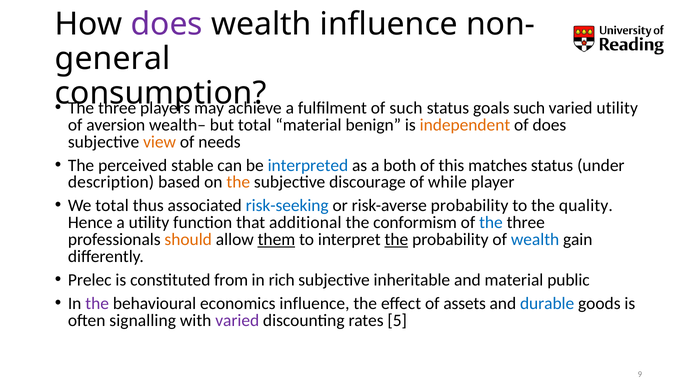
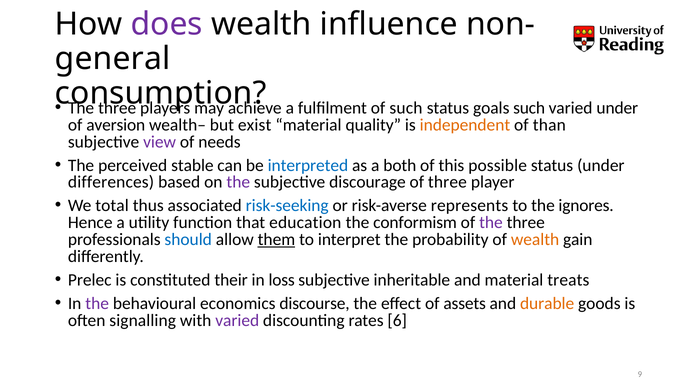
varied utility: utility -> under
but total: total -> exist
benign: benign -> quality
of does: does -> than
view colour: orange -> purple
matches: matches -> possible
description: description -> differences
the at (238, 182) colour: orange -> purple
of while: while -> three
risk-averse probability: probability -> represents
quality: quality -> ignores
additional: additional -> education
the at (491, 223) colour: blue -> purple
should colour: orange -> blue
the at (396, 240) underline: present -> none
wealth at (535, 240) colour: blue -> orange
from: from -> their
rich: rich -> loss
public: public -> treats
economics influence: influence -> discourse
durable colour: blue -> orange
5: 5 -> 6
